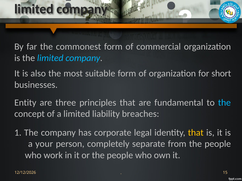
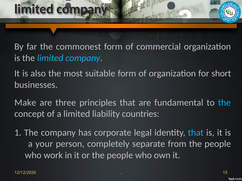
Entity: Entity -> Make
breaches: breaches -> countries
that at (196, 133) colour: yellow -> light blue
